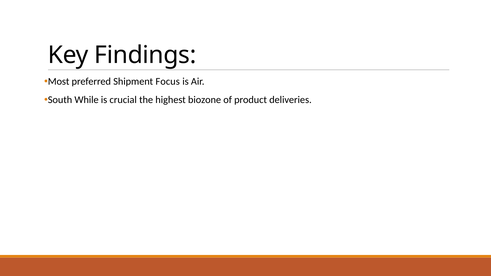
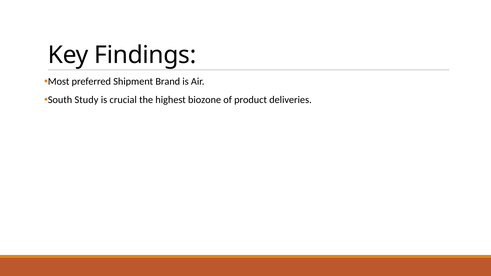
Focus: Focus -> Brand
While: While -> Study
